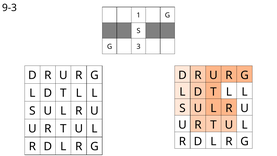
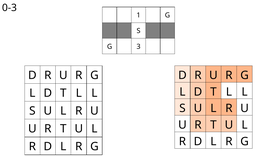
9-3: 9-3 -> 0-3
